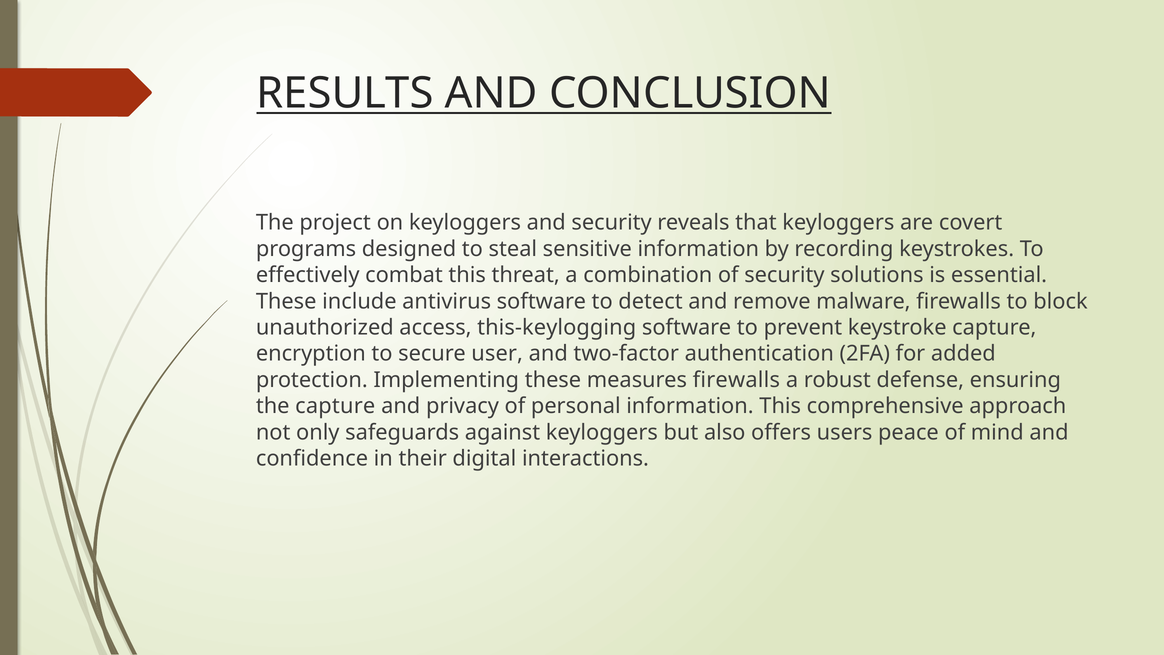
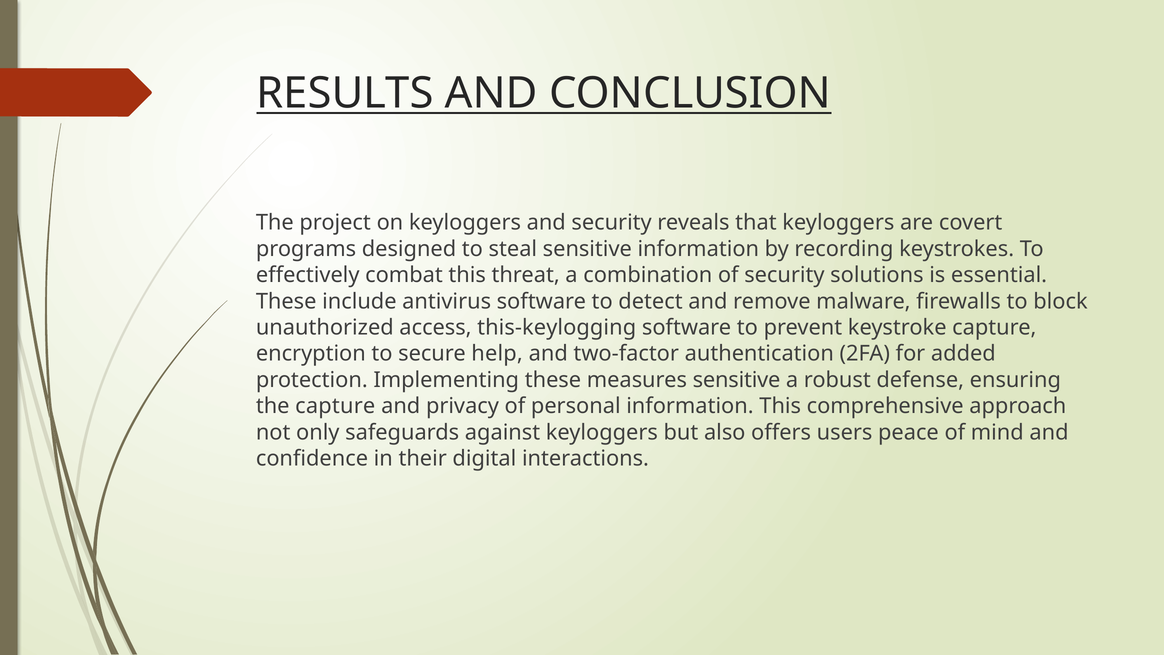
user: user -> help
measures firewalls: firewalls -> sensitive
